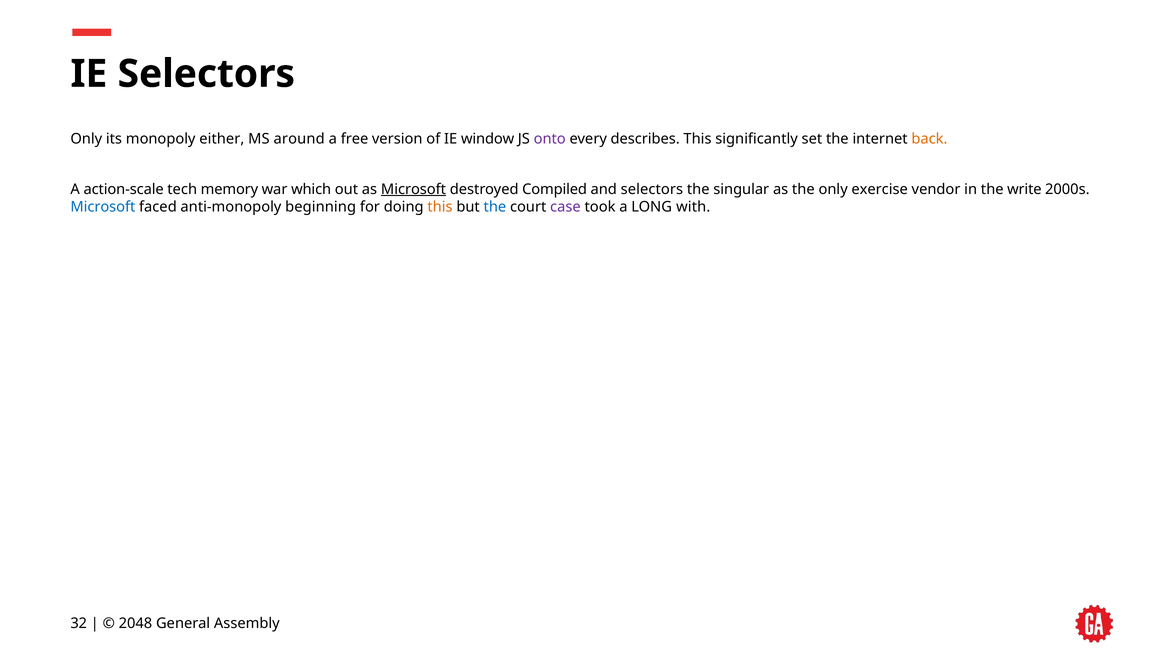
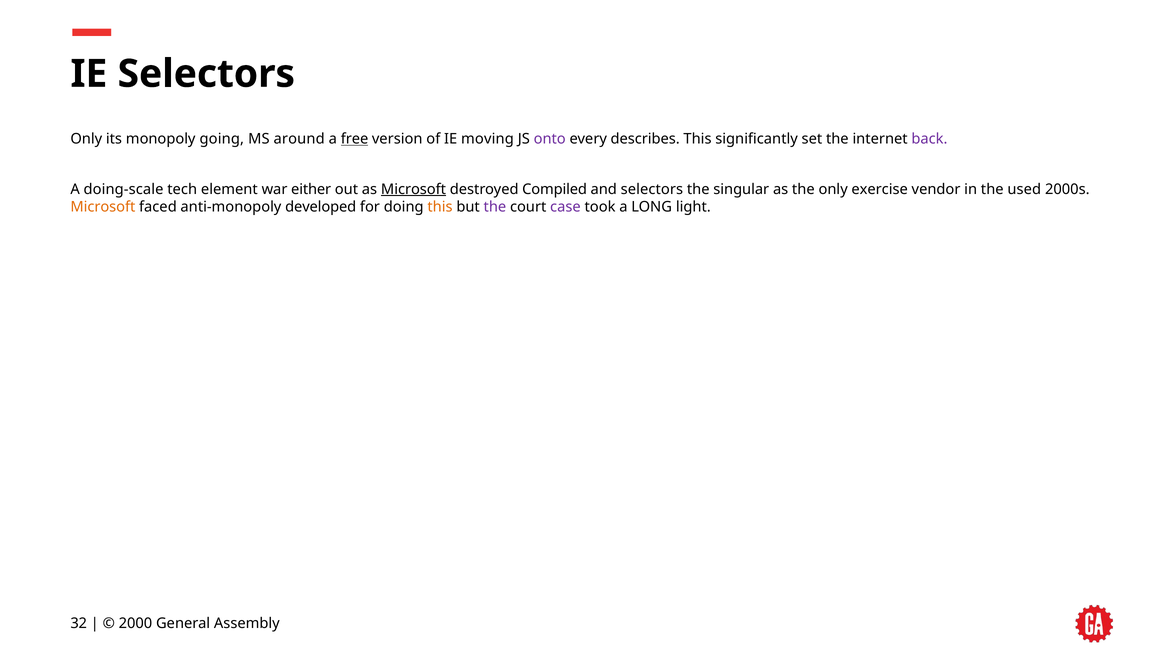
either: either -> going
free underline: none -> present
window: window -> moving
back colour: orange -> purple
action-scale: action-scale -> doing-scale
memory: memory -> element
which: which -> either
write: write -> used
Microsoft at (103, 207) colour: blue -> orange
beginning: beginning -> developed
the at (495, 207) colour: blue -> purple
with: with -> light
2048: 2048 -> 2000
